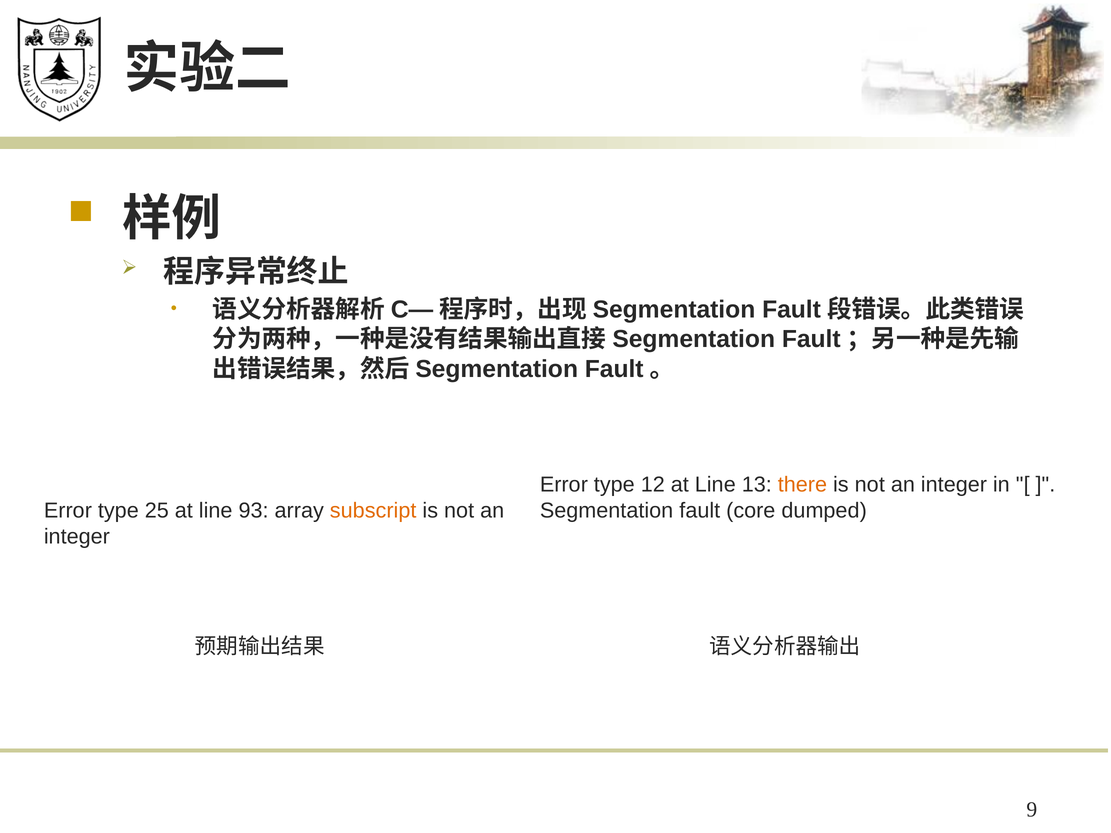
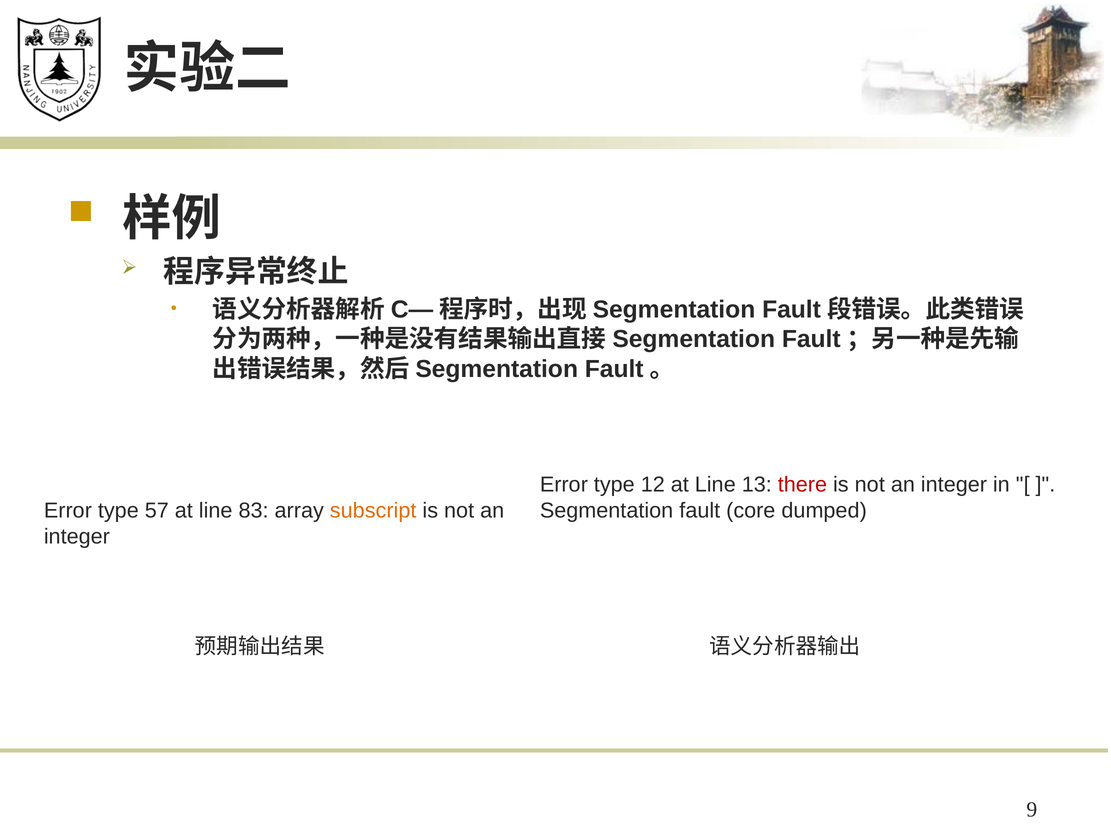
there colour: orange -> red
25: 25 -> 57
93: 93 -> 83
